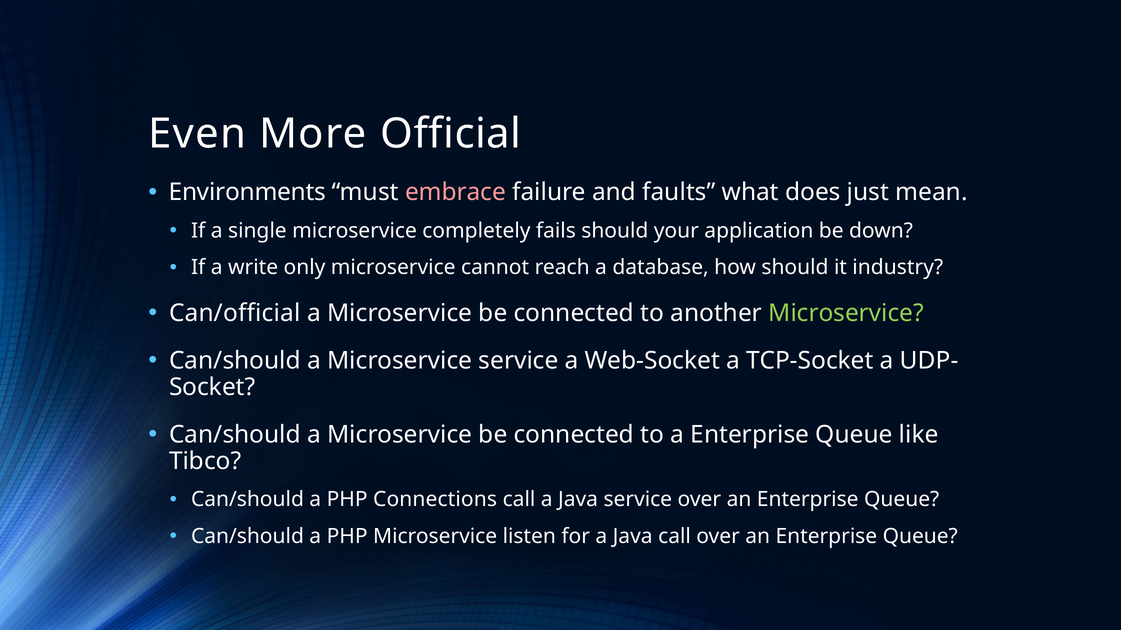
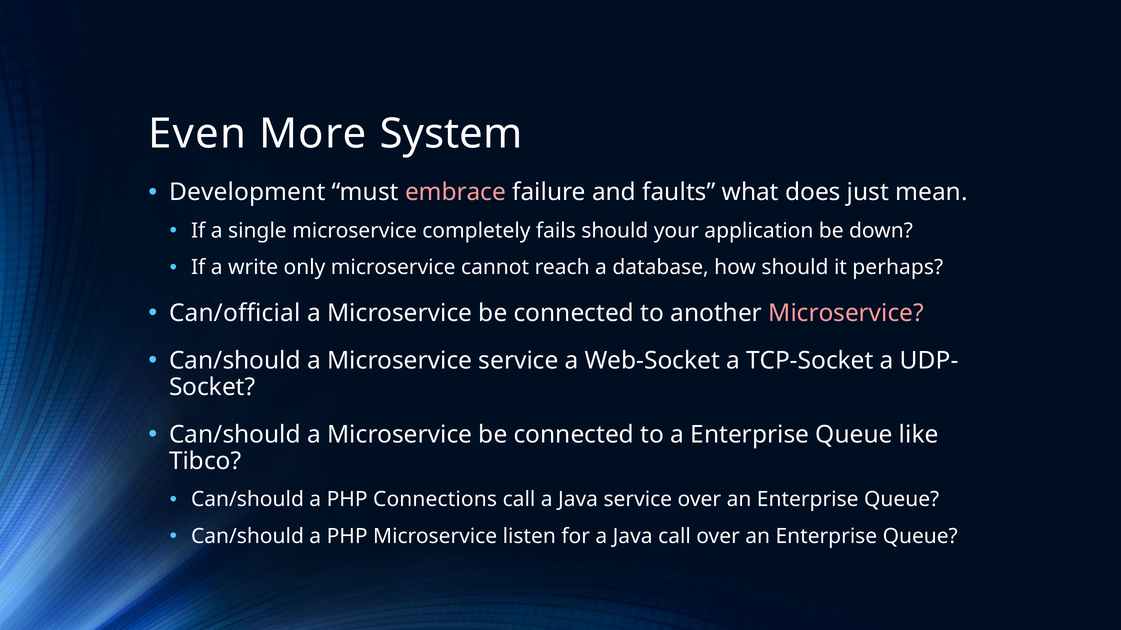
Official: Official -> System
Environments: Environments -> Development
industry: industry -> perhaps
Microservice at (846, 313) colour: light green -> pink
